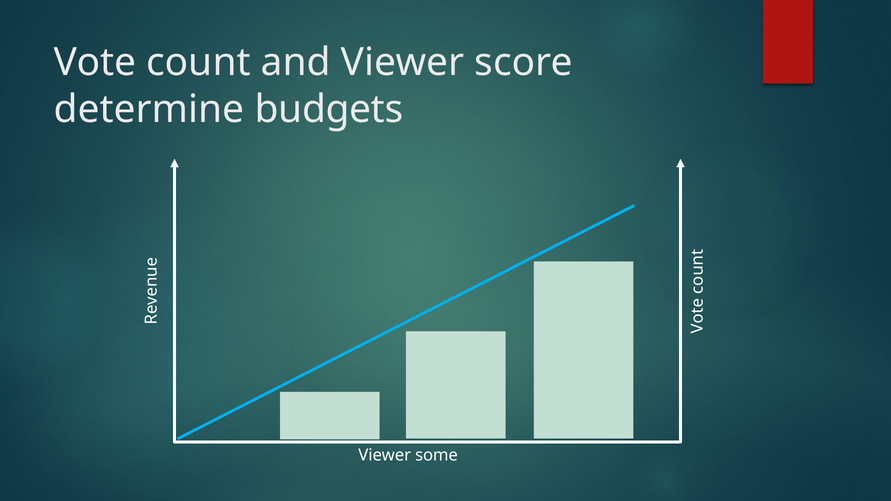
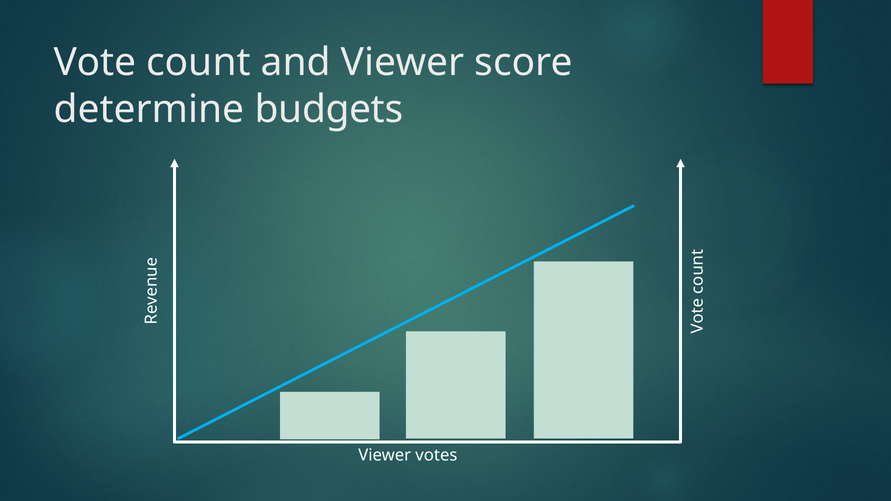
some: some -> votes
